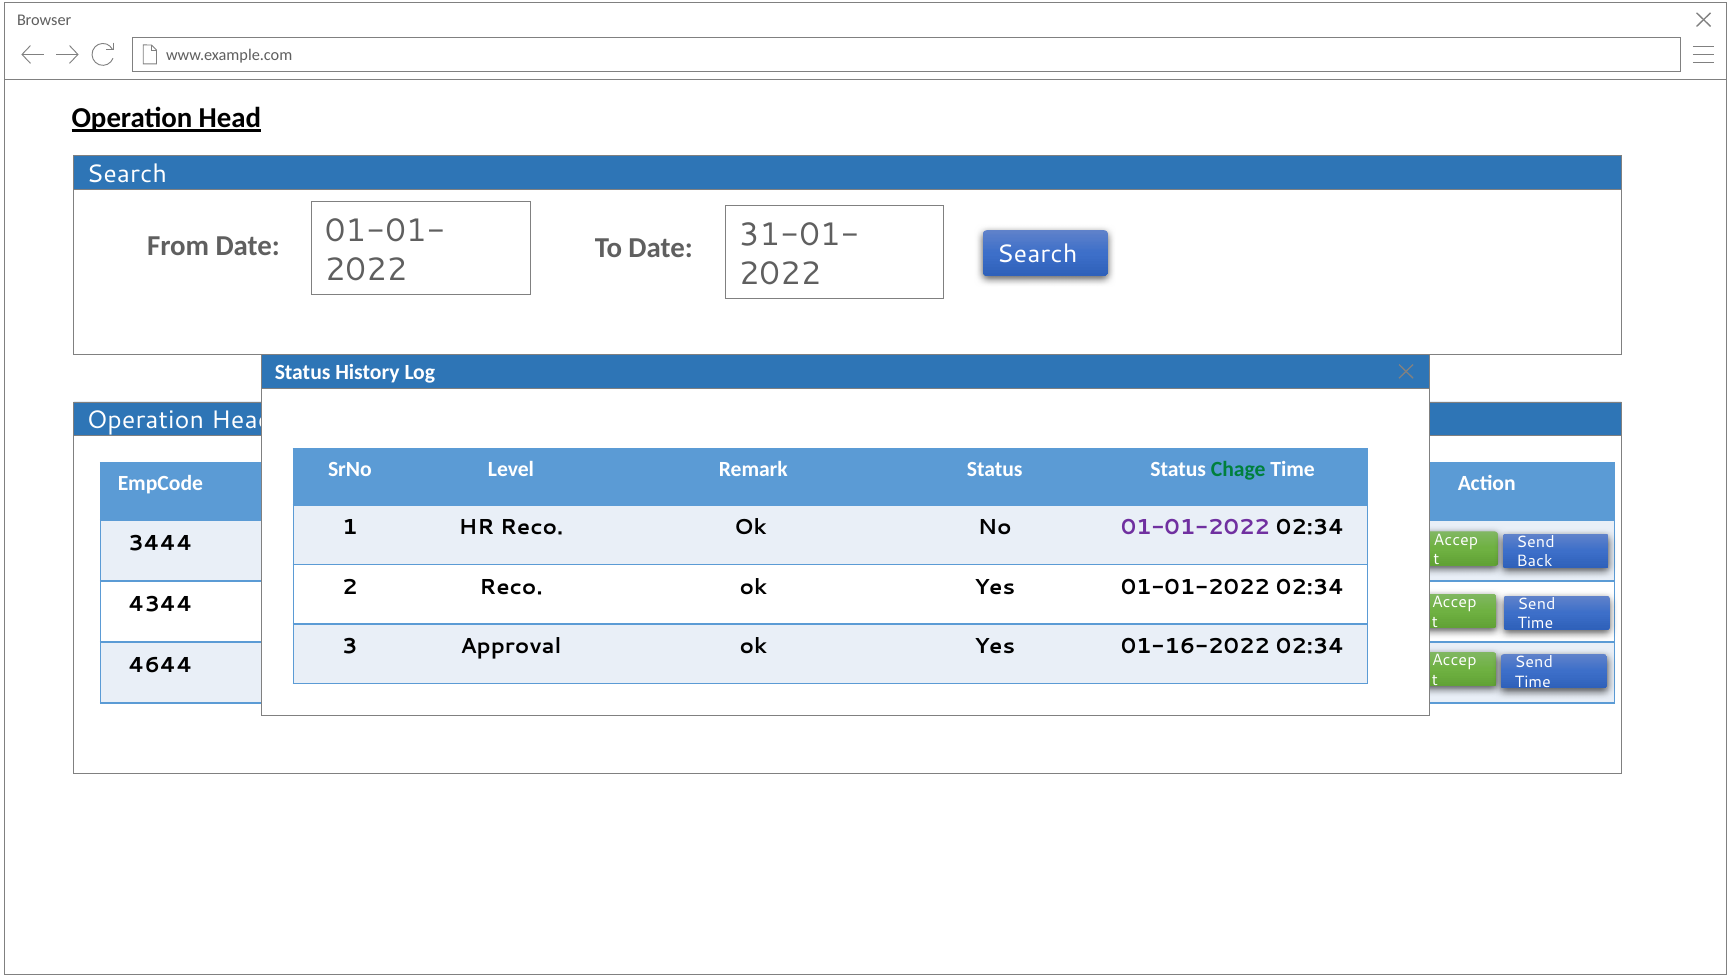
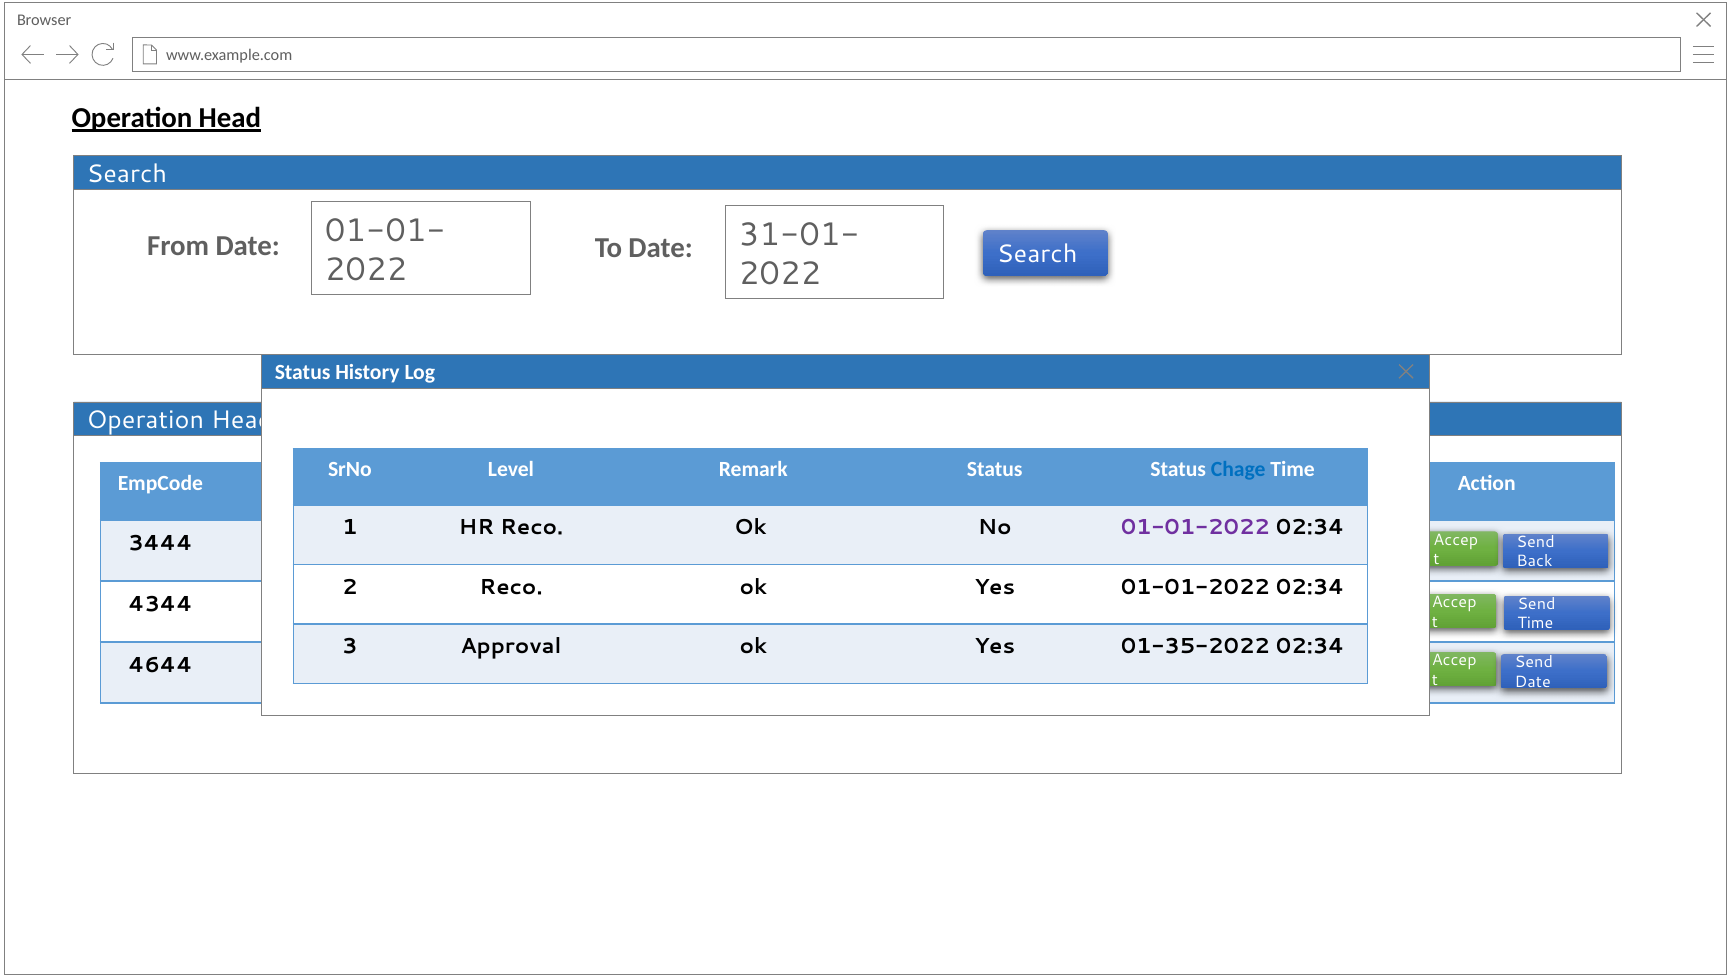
Chage colour: green -> blue
01-16-2022: 01-16-2022 -> 01-35-2022
Time at (1533, 682): Time -> Date
